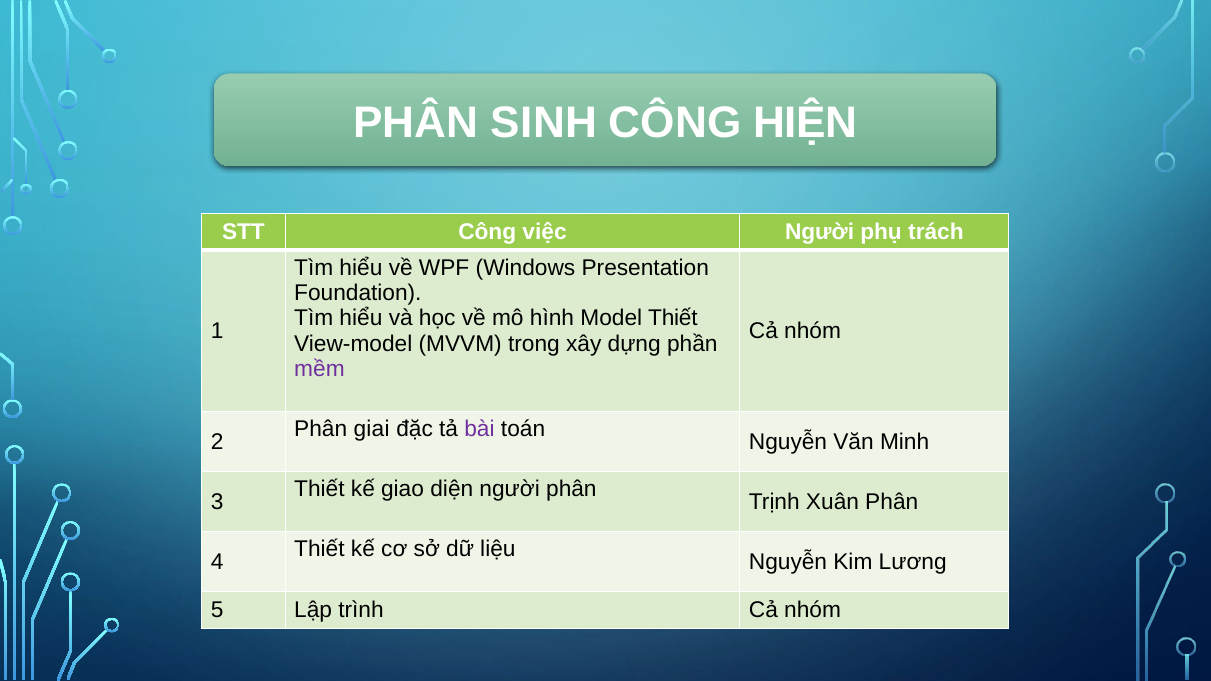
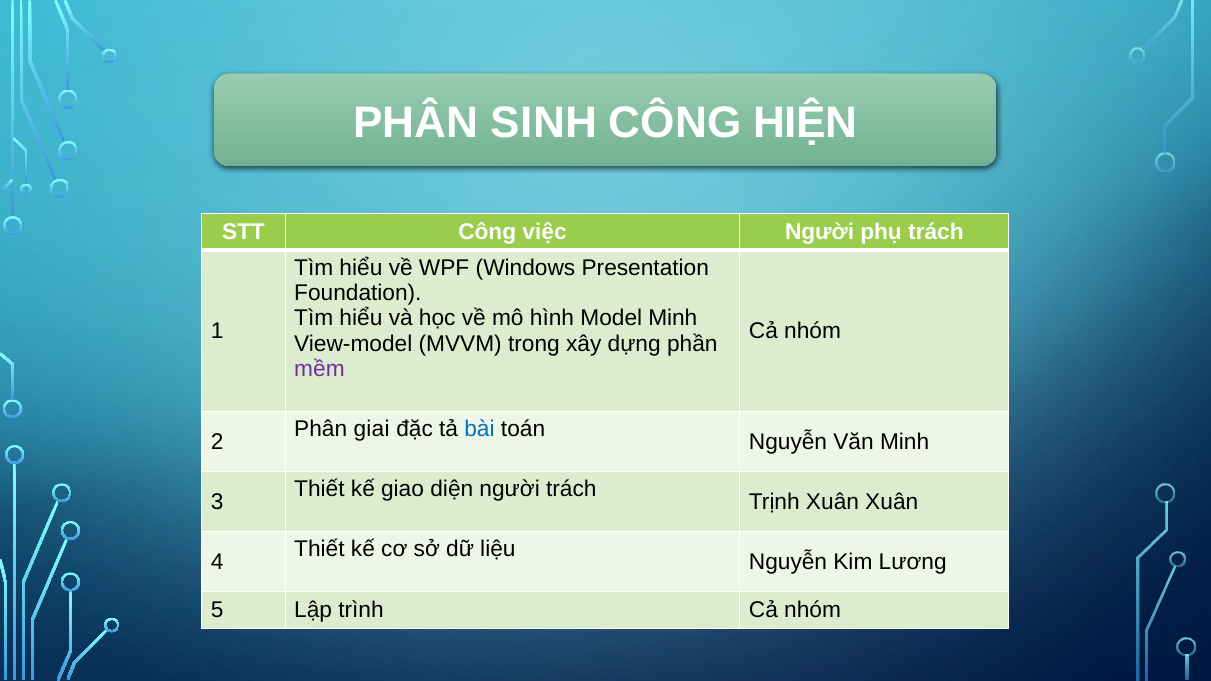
Model Thiết: Thiết -> Minh
bài colour: purple -> blue
người phân: phân -> trách
Xuân Phân: Phân -> Xuân
